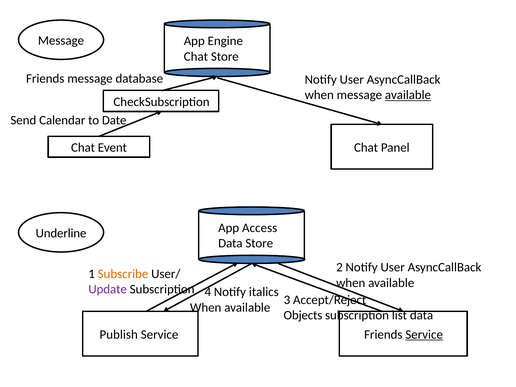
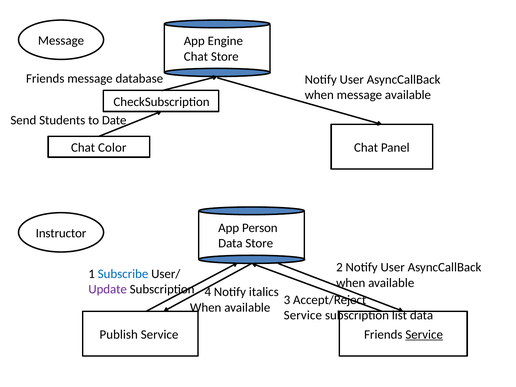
available at (408, 95) underline: present -> none
Calendar: Calendar -> Students
Event: Event -> Color
Underline: Underline -> Instructor
Access: Access -> Person
Subscribe colour: orange -> blue
Objects at (303, 315): Objects -> Service
